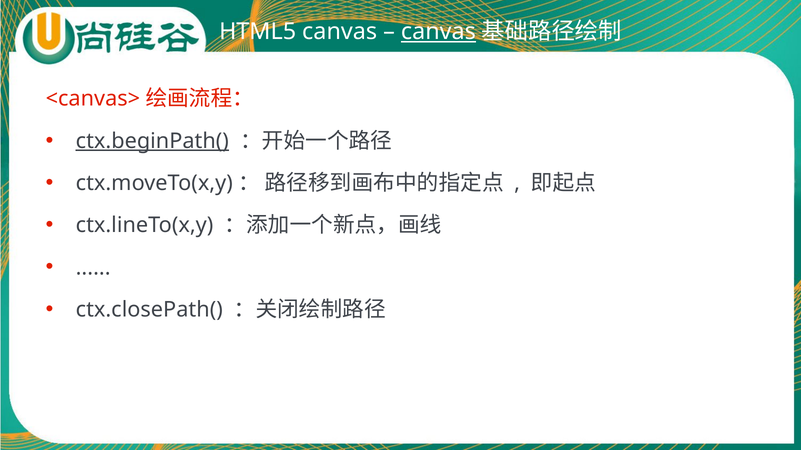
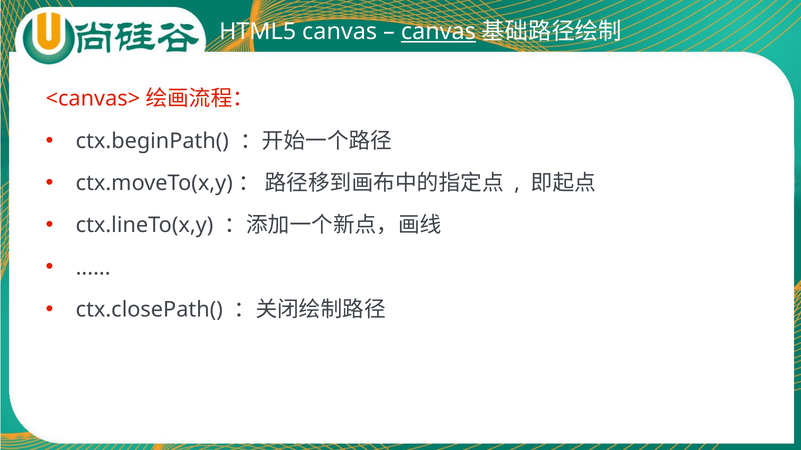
ctx.beginPath( underline: present -> none
